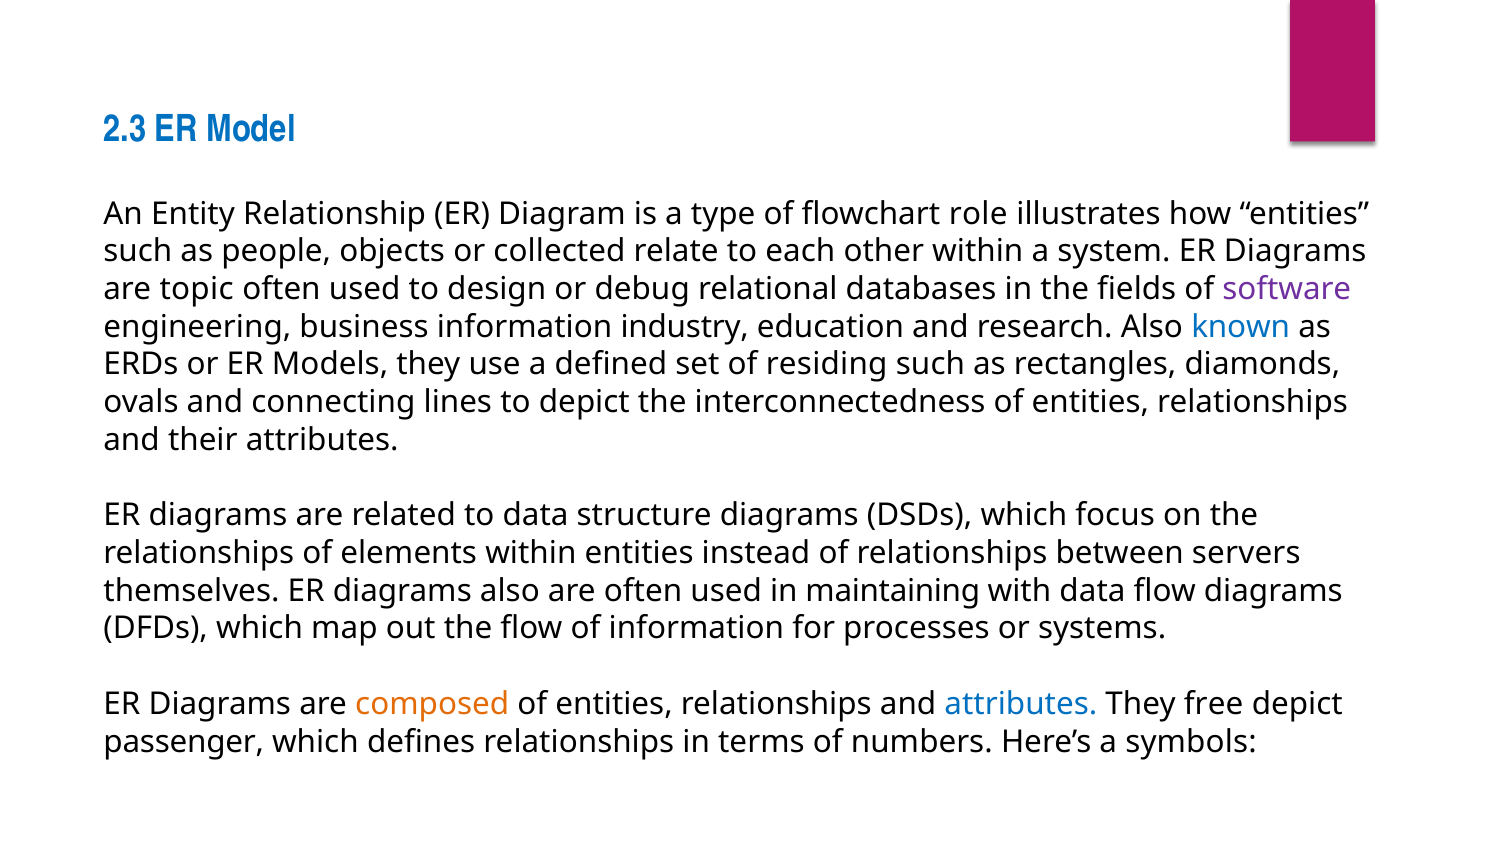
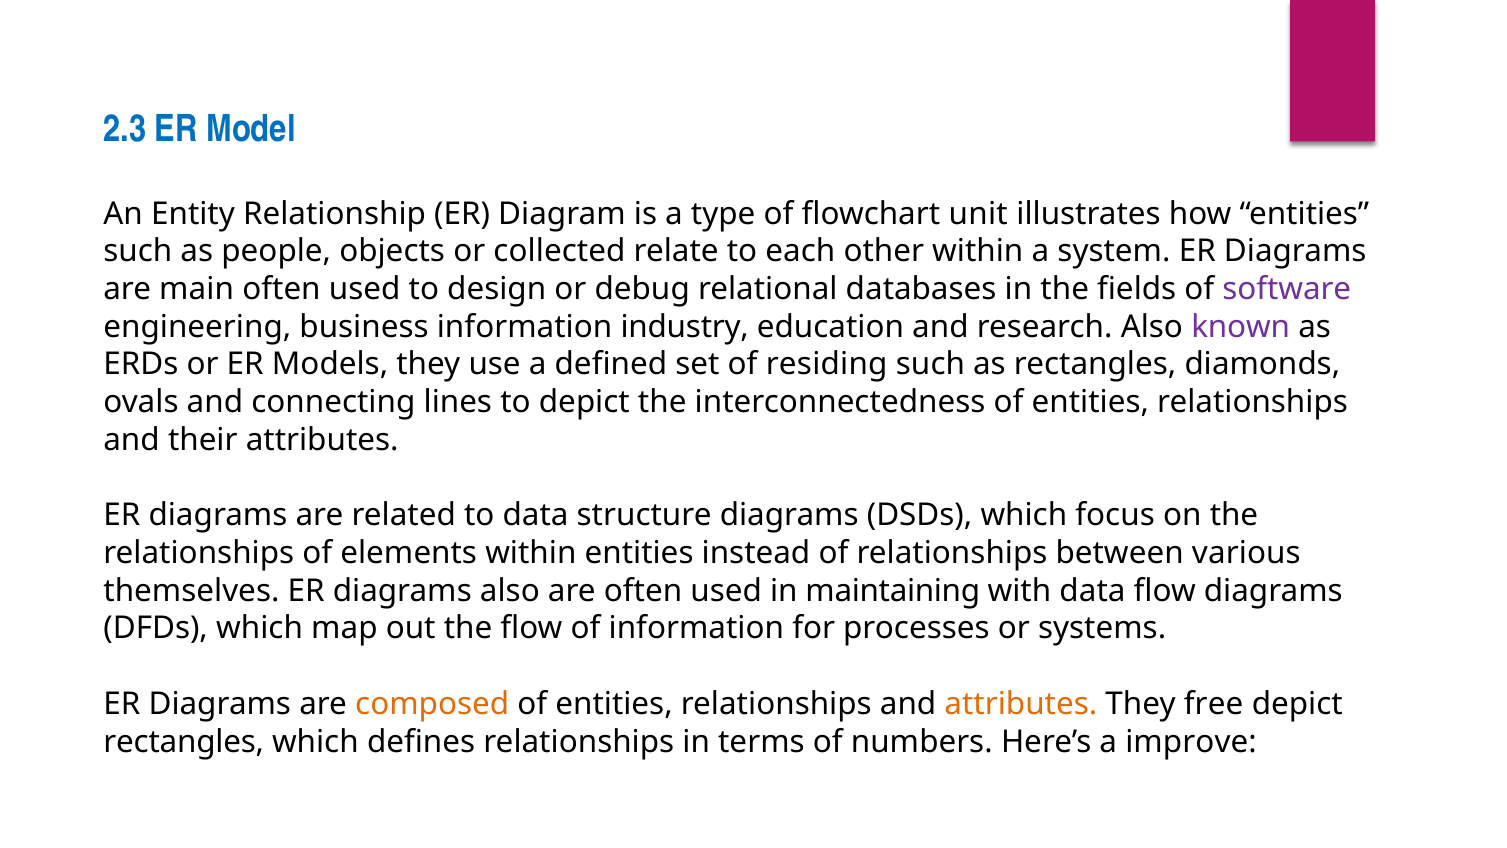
role: role -> unit
topic: topic -> main
known colour: blue -> purple
servers: servers -> various
attributes at (1021, 704) colour: blue -> orange
passenger at (184, 741): passenger -> rectangles
symbols: symbols -> improve
